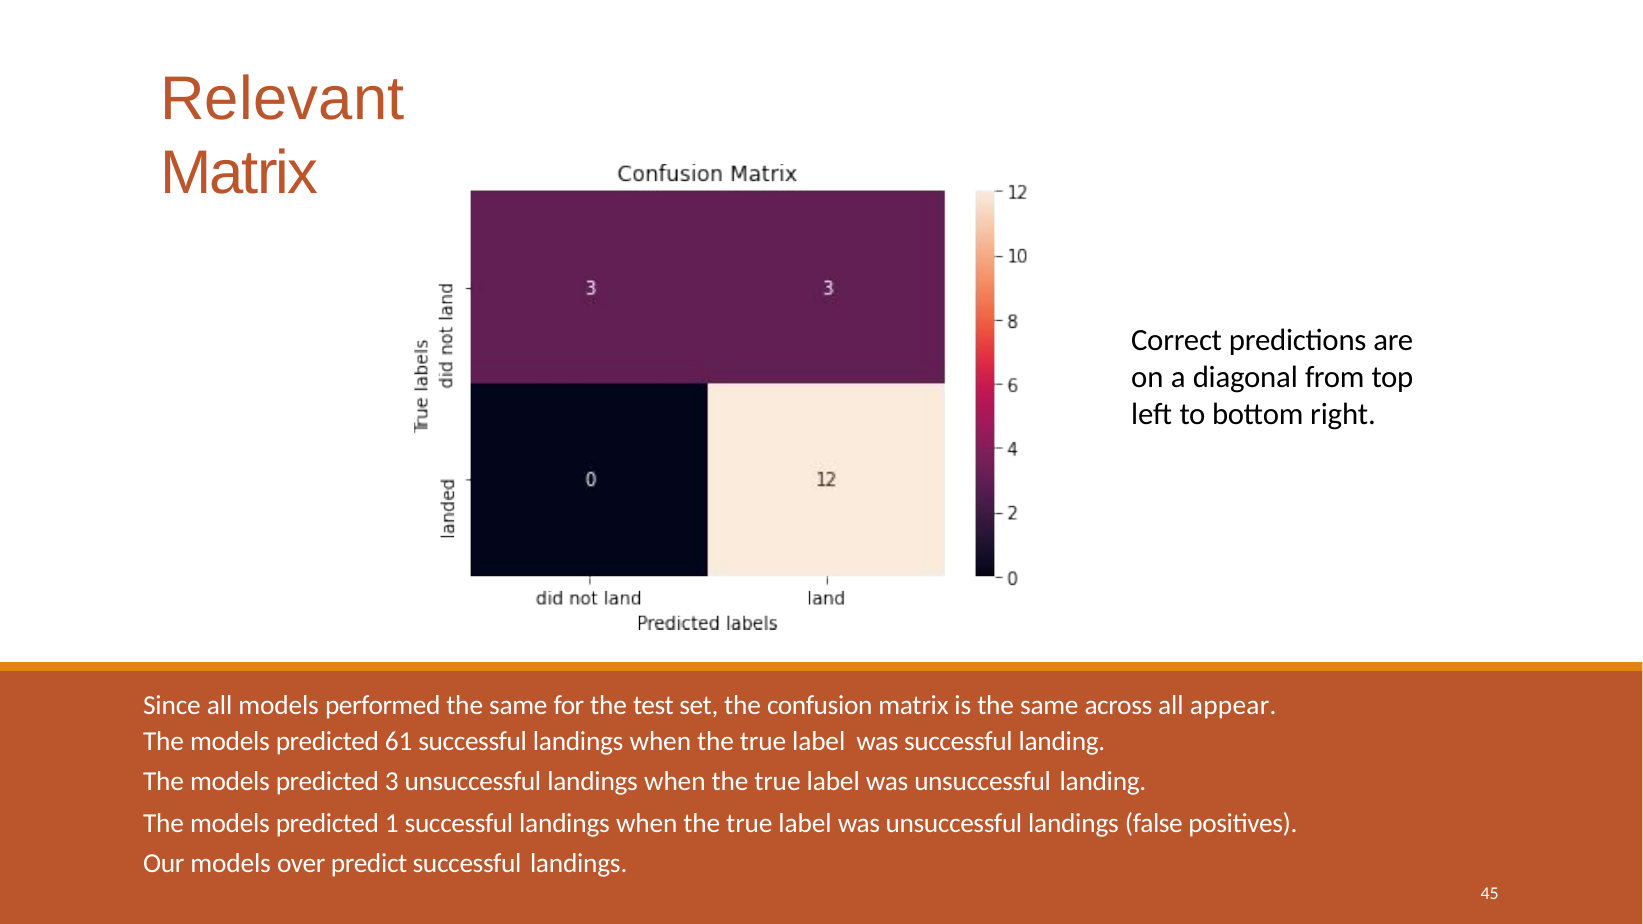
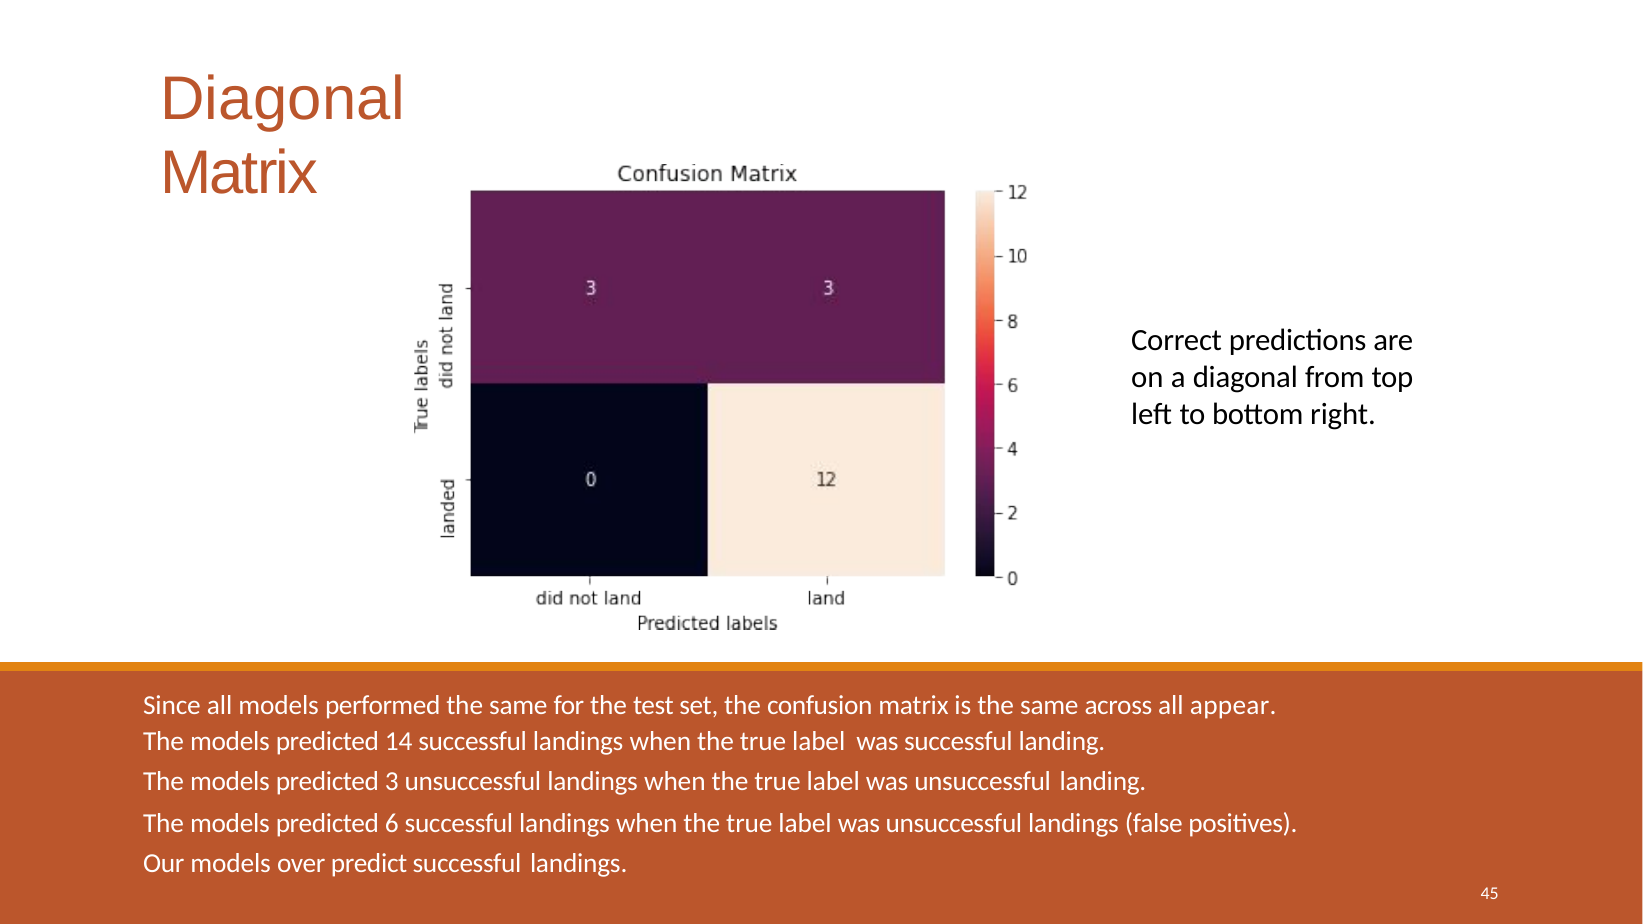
Relevant at (283, 99): Relevant -> Diagonal
61: 61 -> 14
1: 1 -> 6
